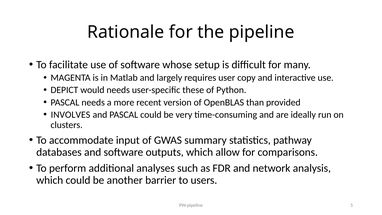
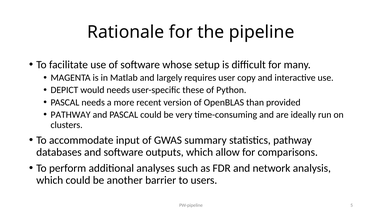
INVOLVES at (71, 115): INVOLVES -> PATHWAY
